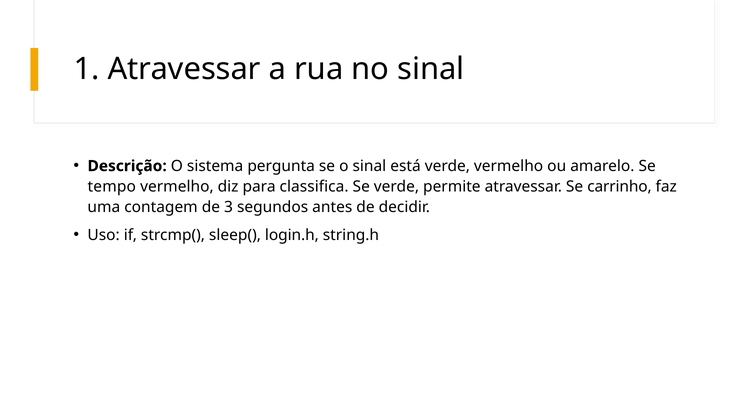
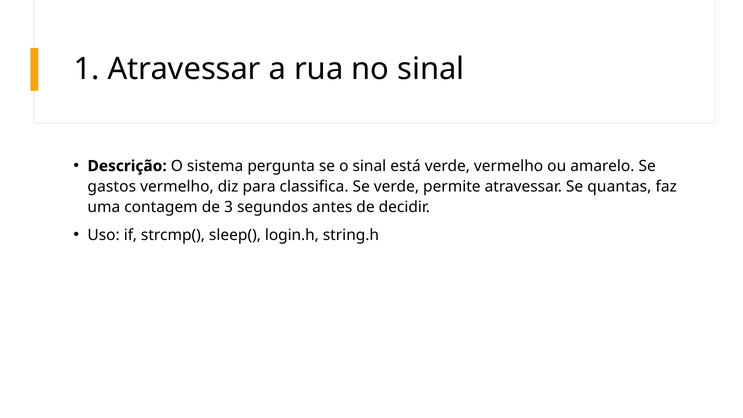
tempo: tempo -> gastos
carrinho: carrinho -> quantas
